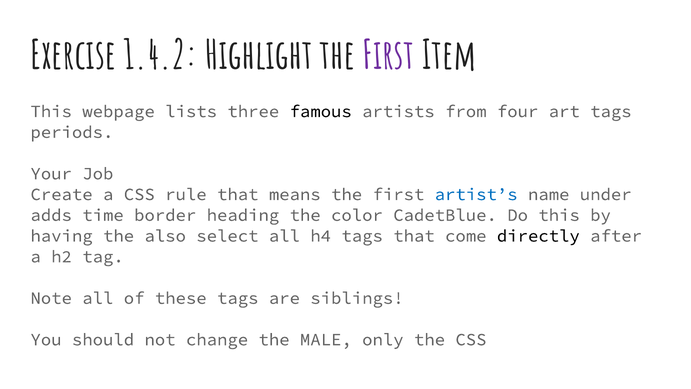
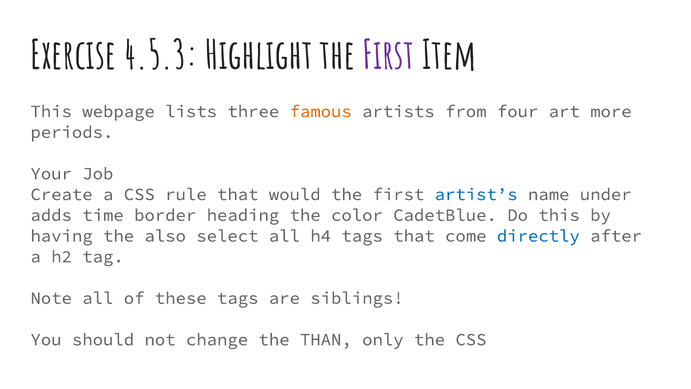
1.4.2: 1.4.2 -> 4.5.3
famous colour: black -> orange
art tags: tags -> more
means: means -> would
directly colour: black -> blue
MALE: MALE -> THAN
